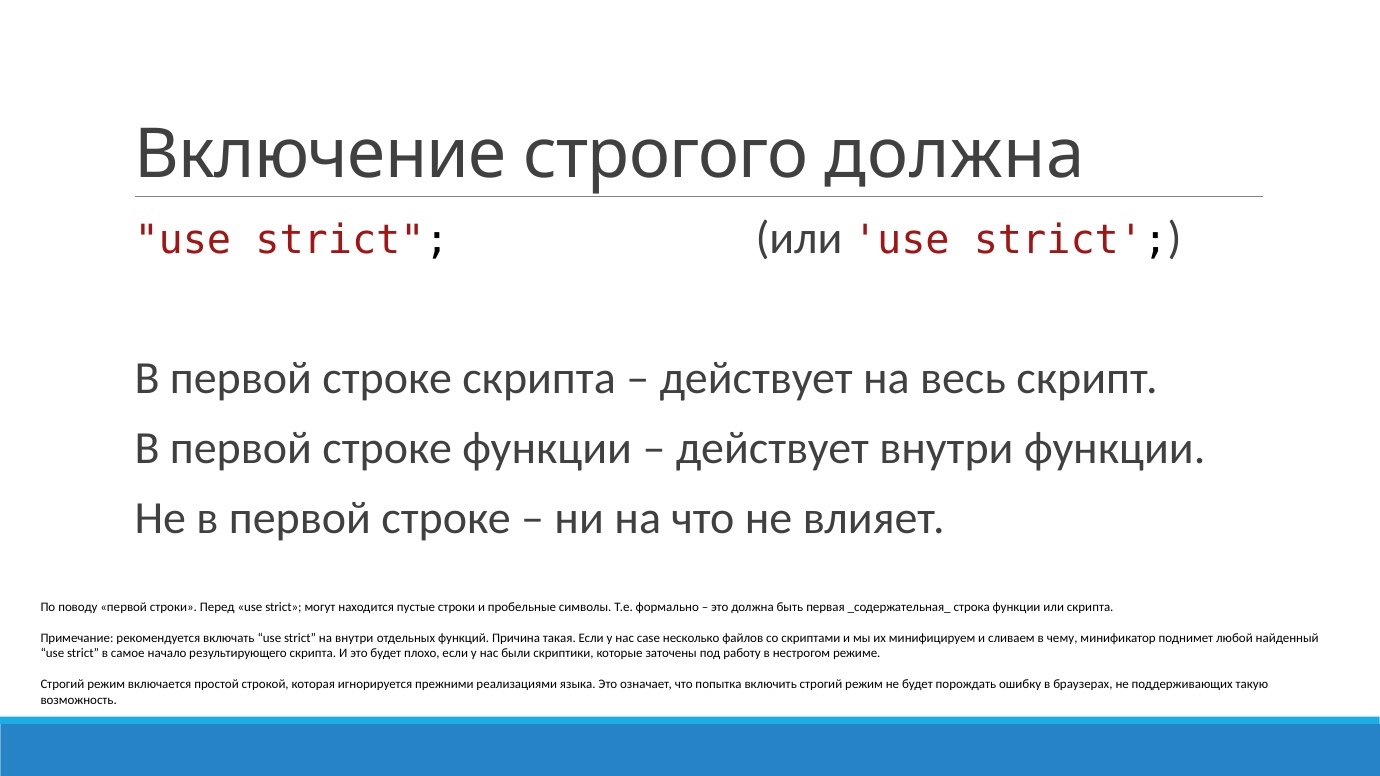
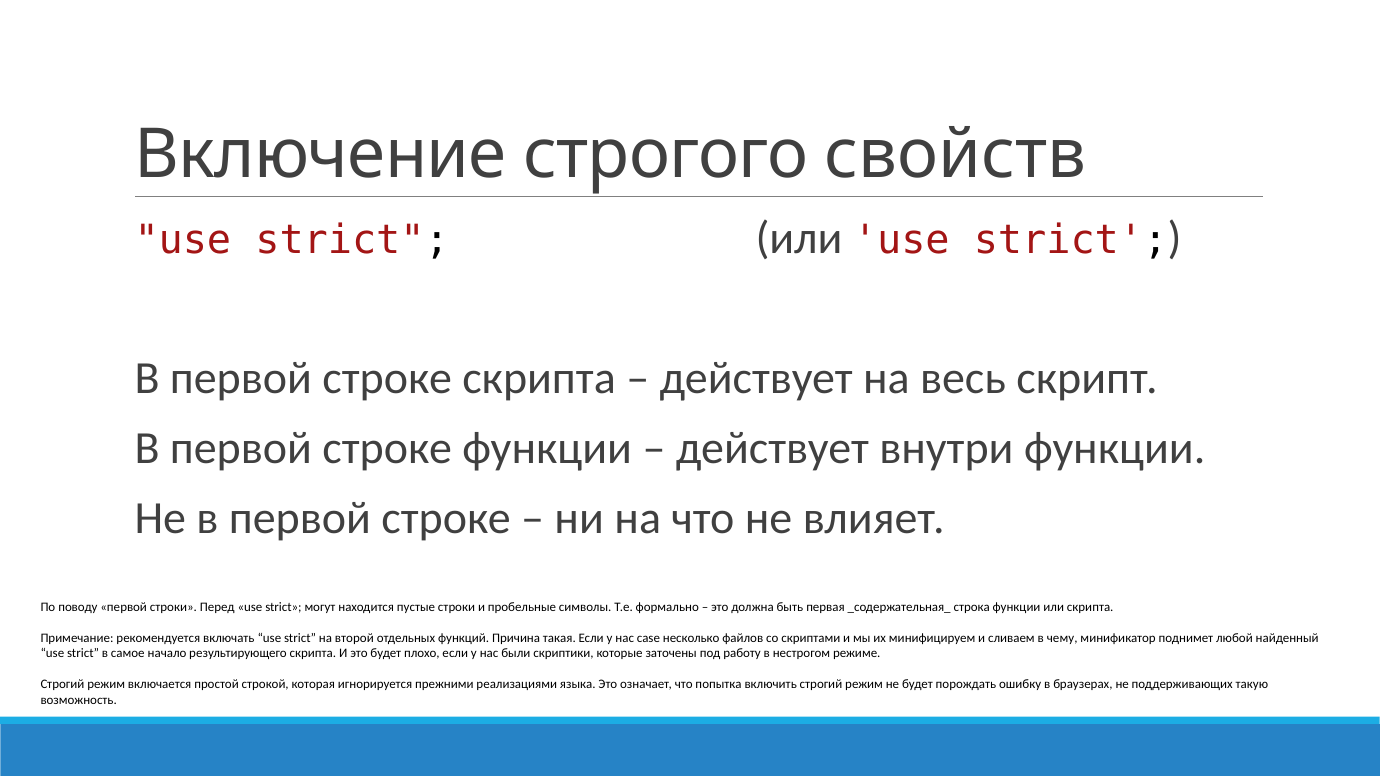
строгого должна: должна -> свойств
на внутри: внутри -> второй
